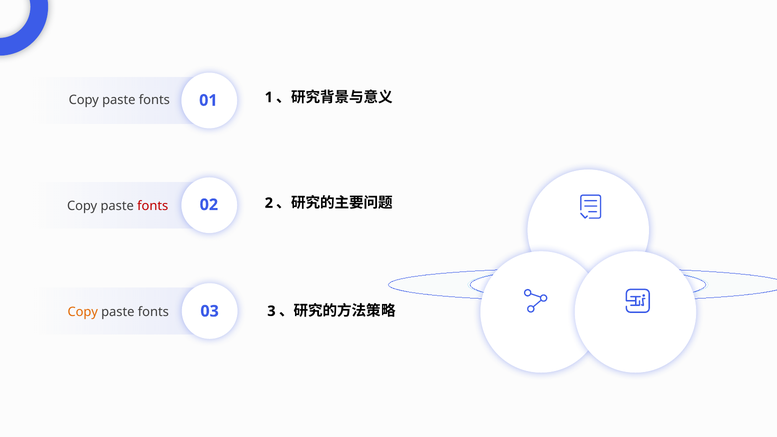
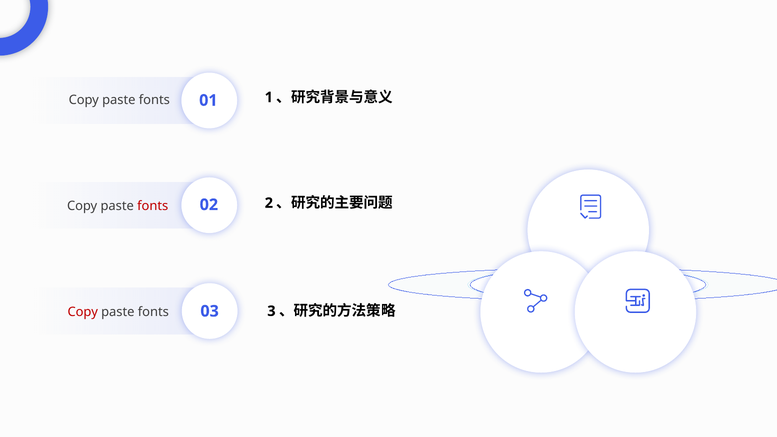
Copy at (83, 312) colour: orange -> red
